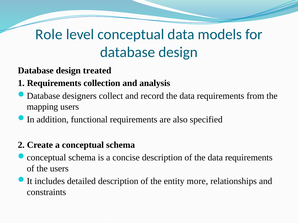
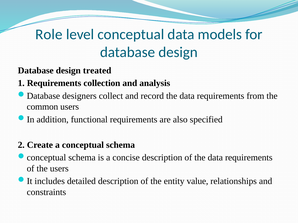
mapping: mapping -> common
more: more -> value
